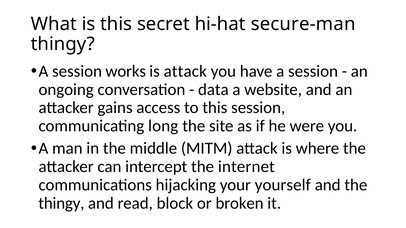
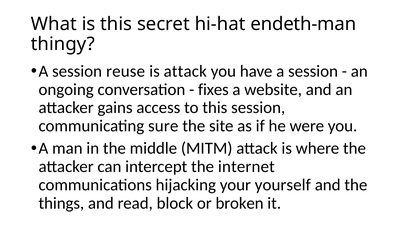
secure-man: secure-man -> endeth-man
works: works -> reuse
data: data -> fixes
long: long -> sure
thingy at (61, 203): thingy -> things
